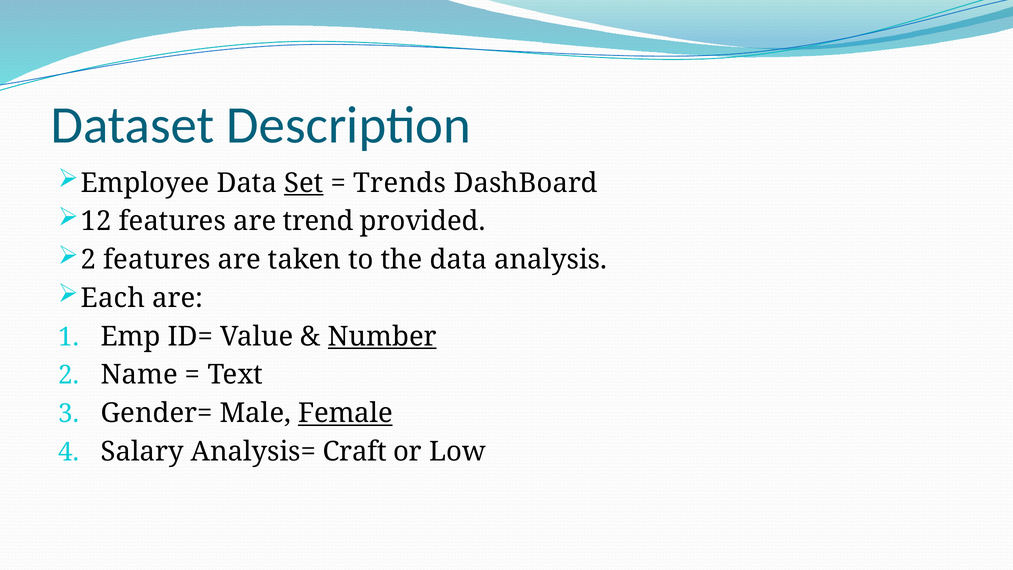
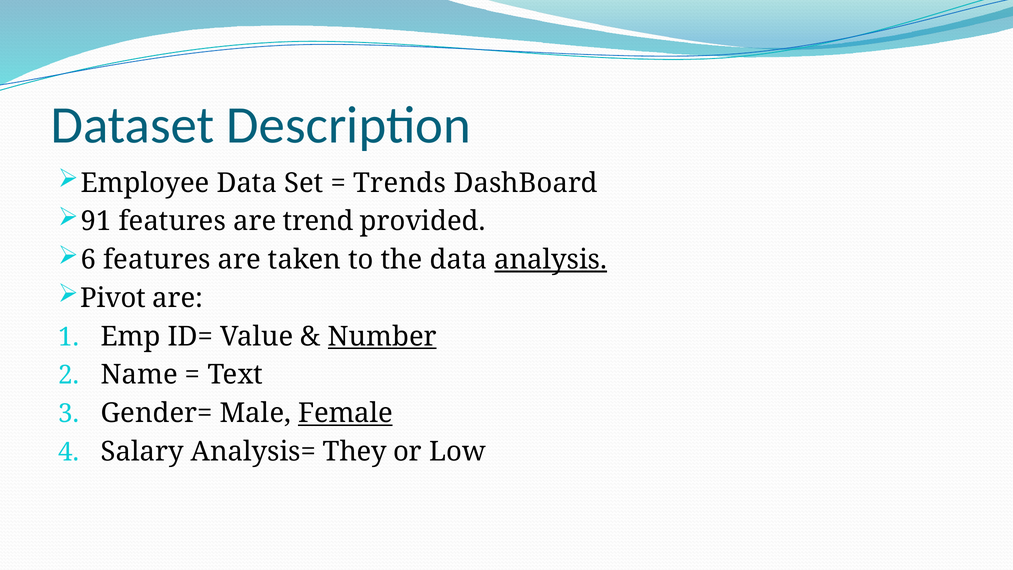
Set underline: present -> none
12: 12 -> 91
2 at (89, 260): 2 -> 6
analysis underline: none -> present
Each: Each -> Pivot
Craft: Craft -> They
